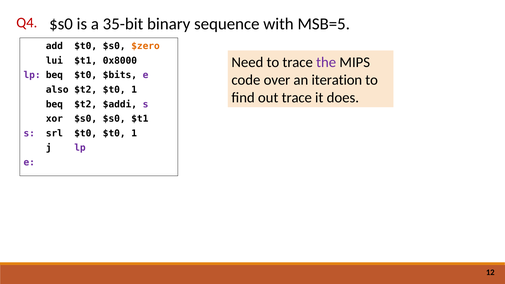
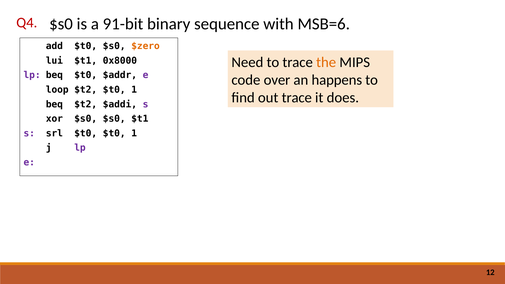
35-bit: 35-bit -> 91-bit
MSB=5: MSB=5 -> MSB=6
the colour: purple -> orange
$bits: $bits -> $addr
iteration: iteration -> happens
also: also -> loop
